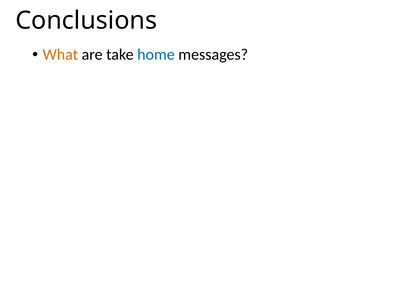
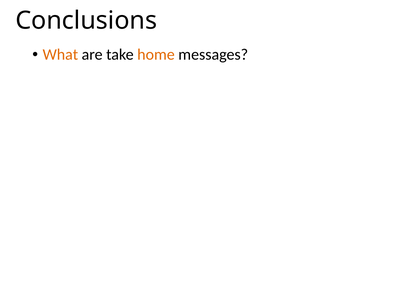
home colour: blue -> orange
